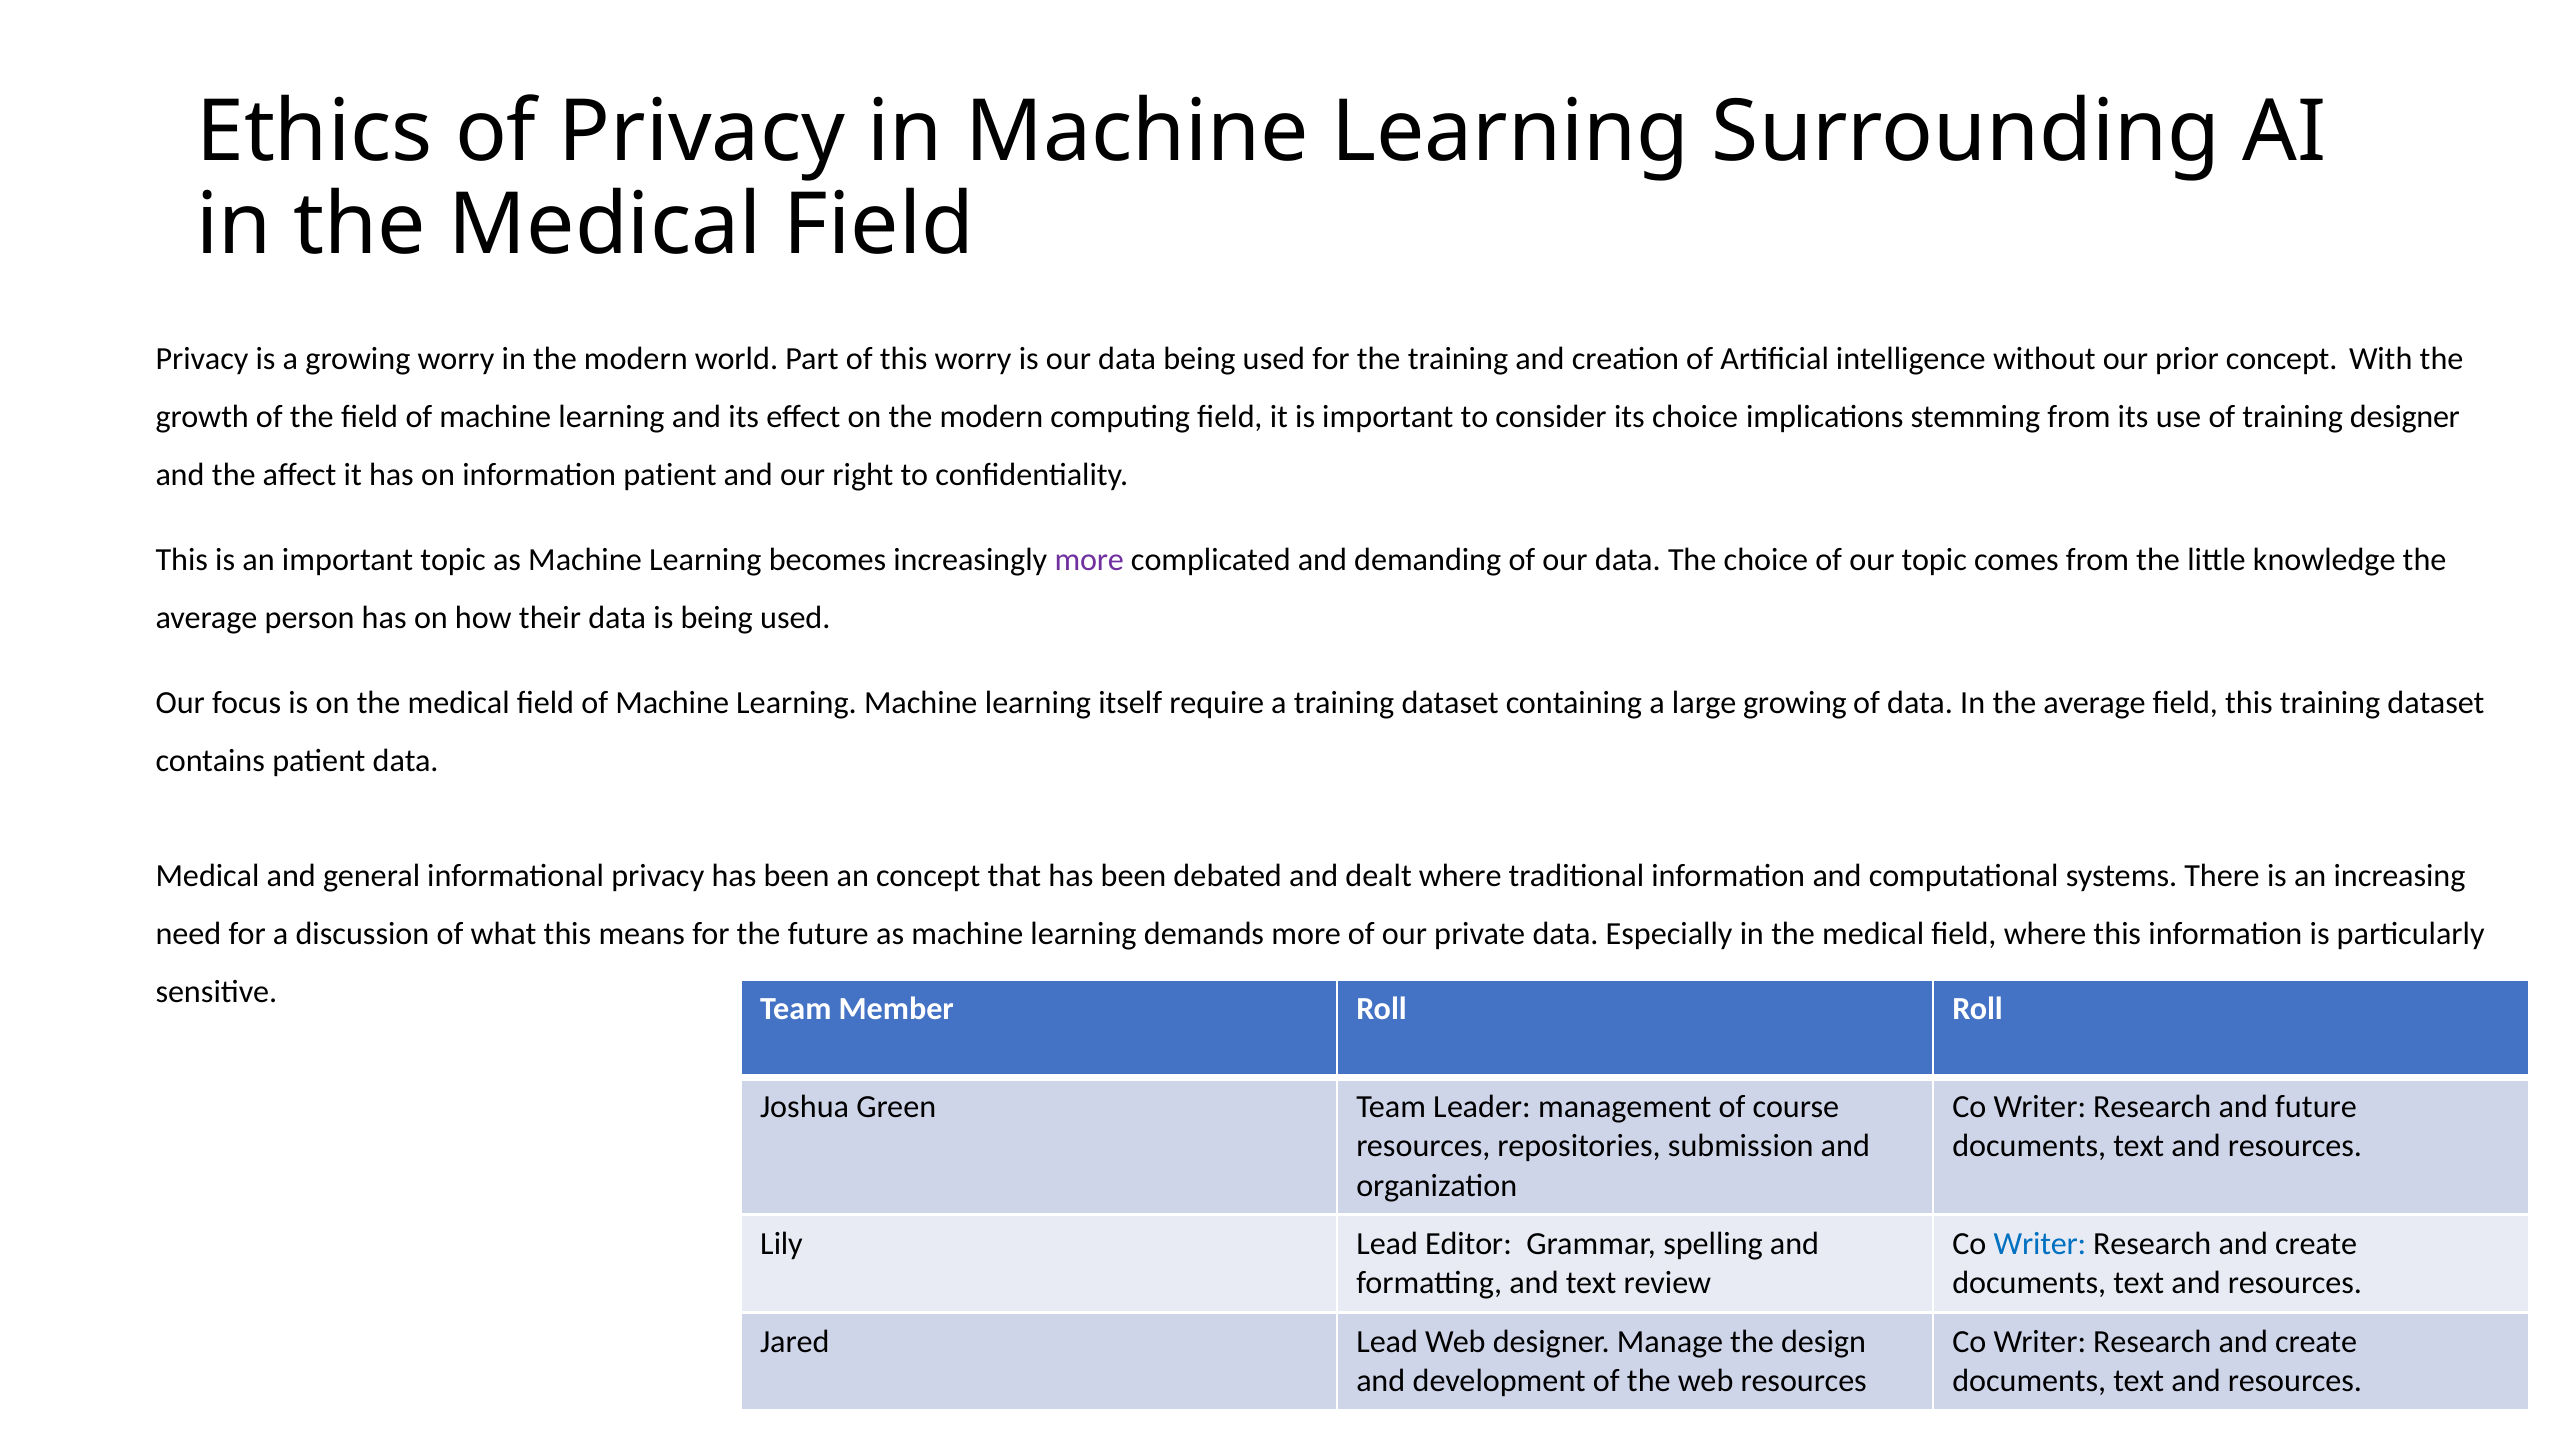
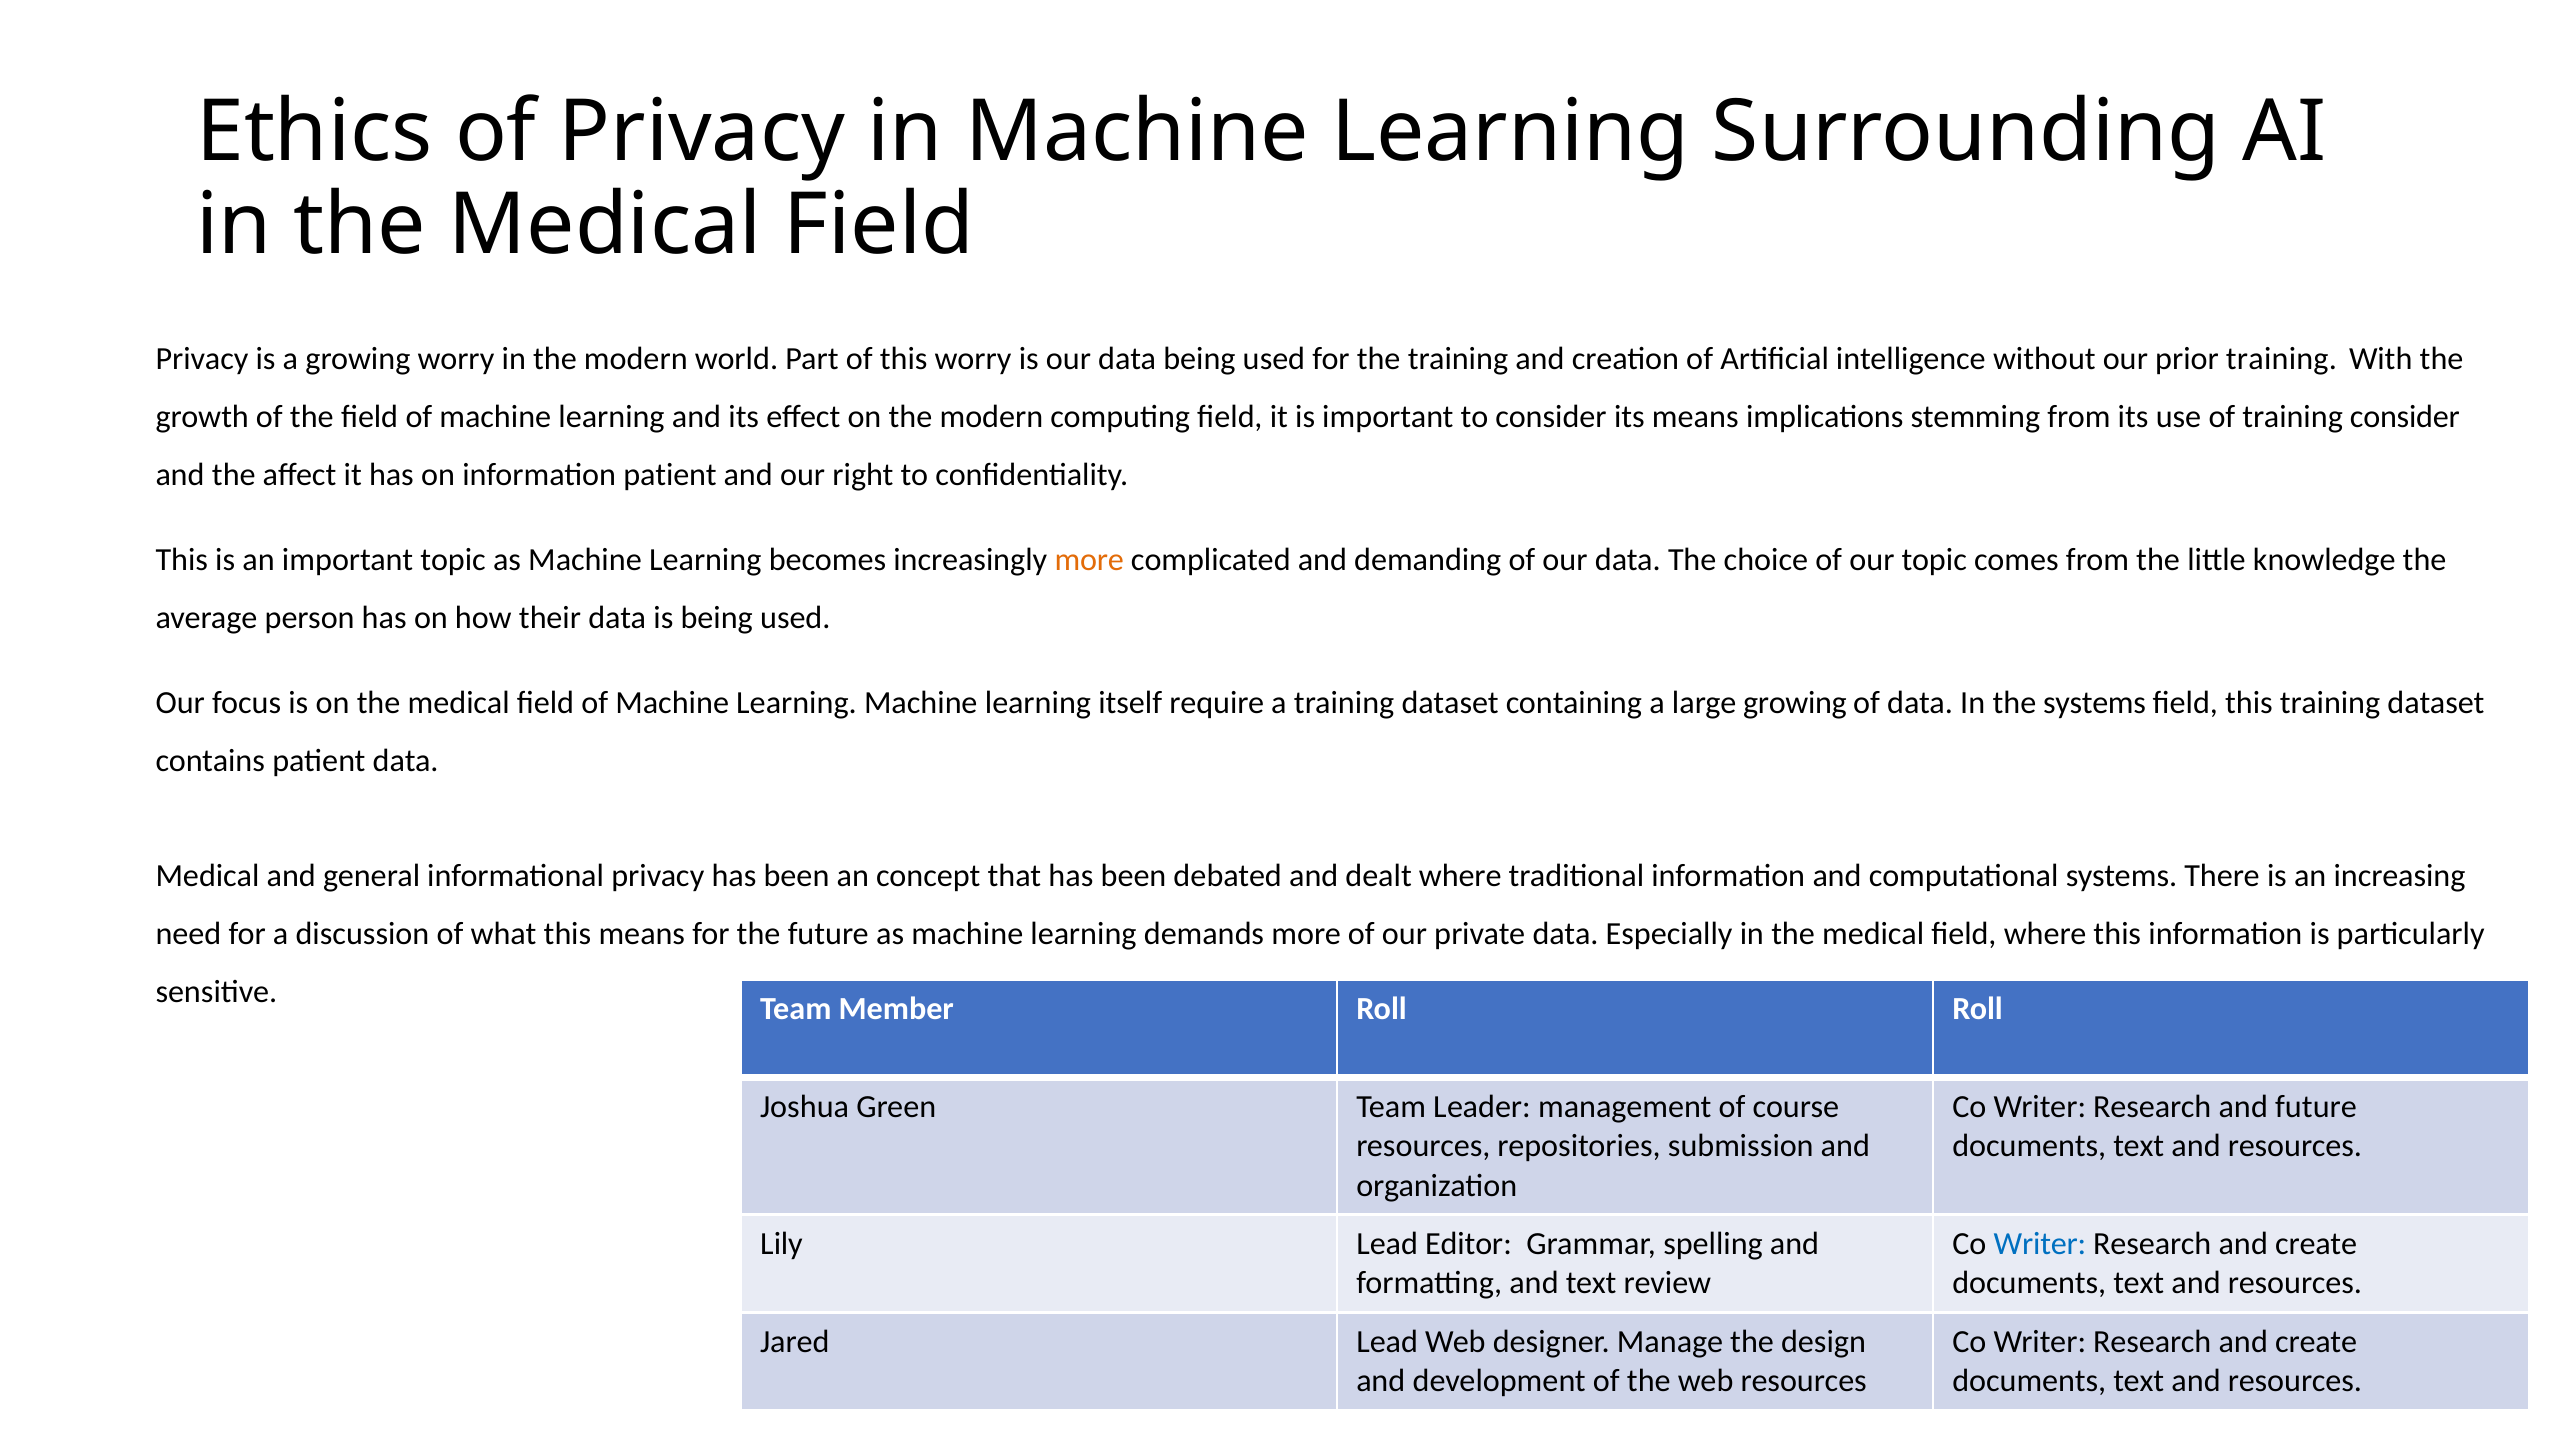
prior concept: concept -> training
its choice: choice -> means
training designer: designer -> consider
more at (1089, 560) colour: purple -> orange
In the average: average -> systems
